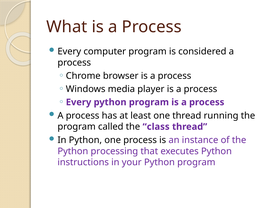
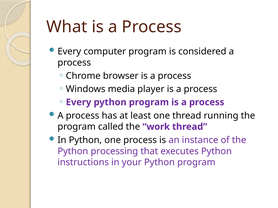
class: class -> work
